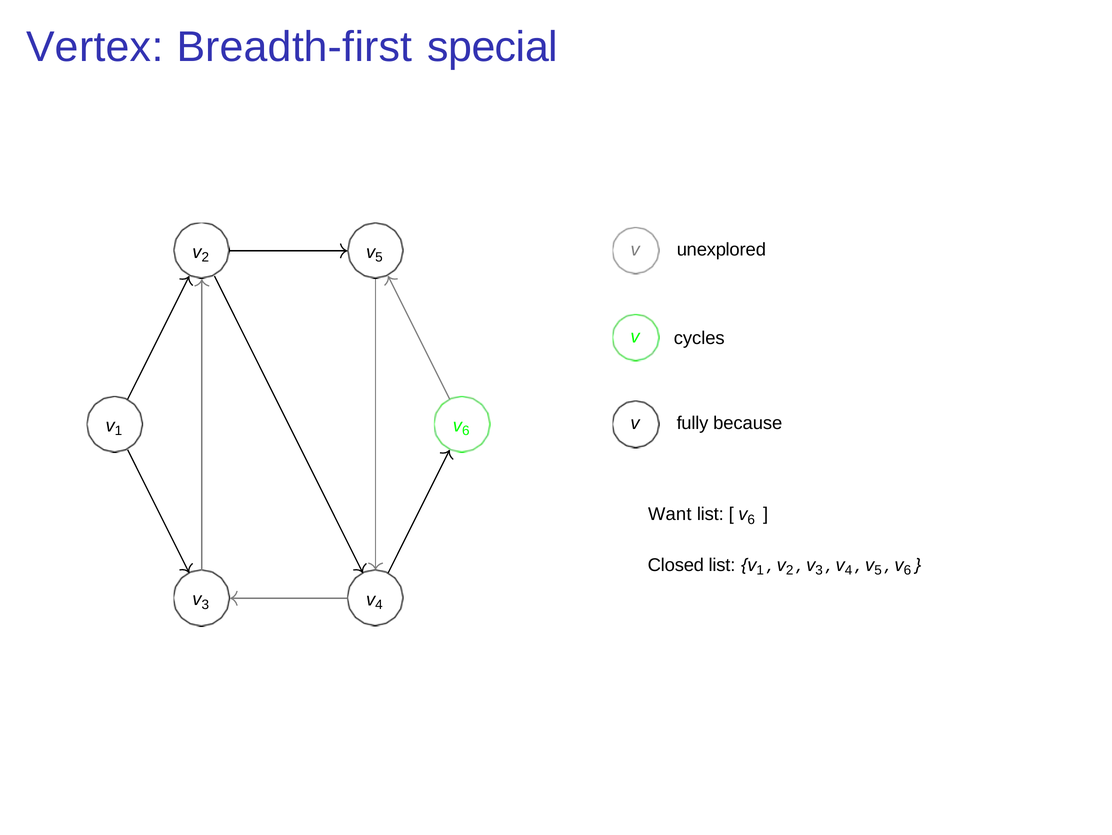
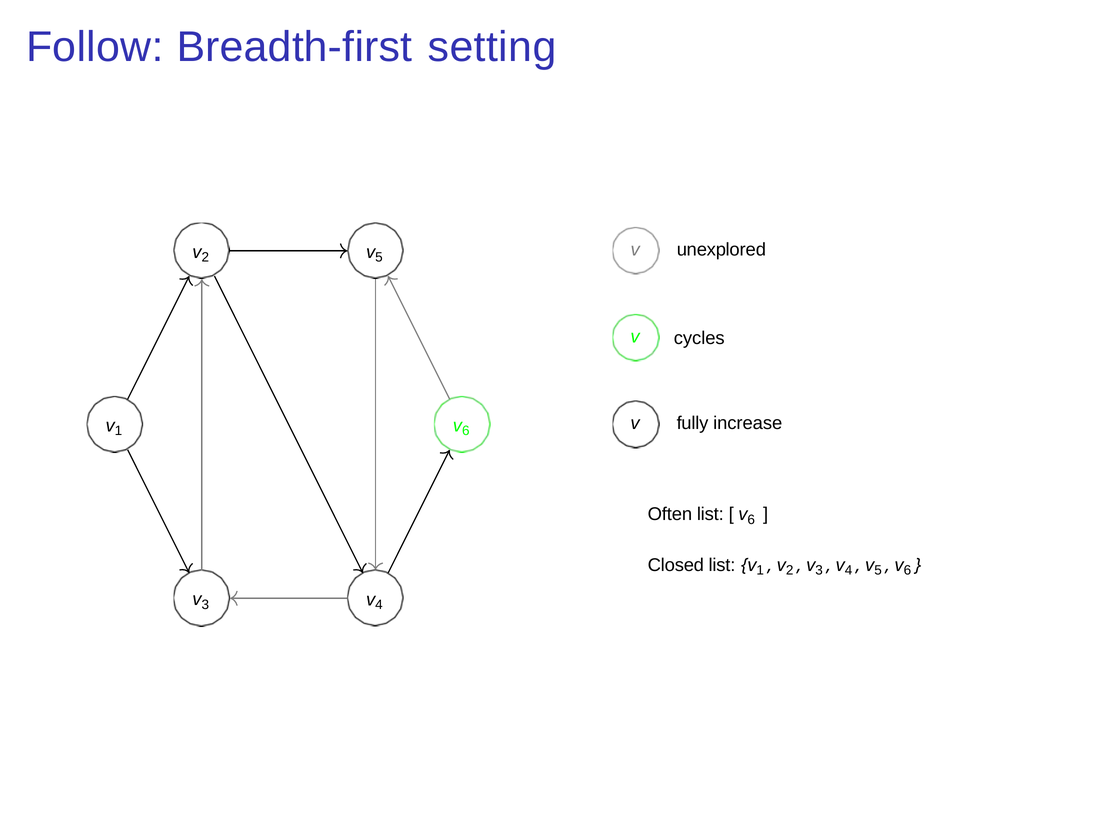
Vertex: Vertex -> Follow
special: special -> setting
because: because -> increase
Want: Want -> Often
